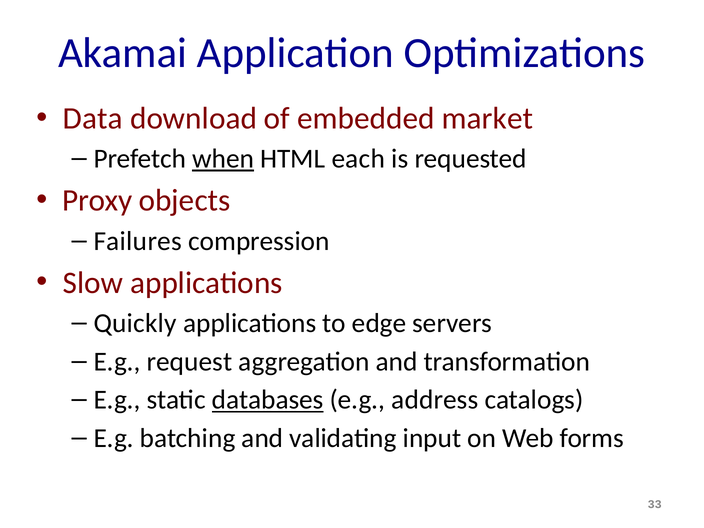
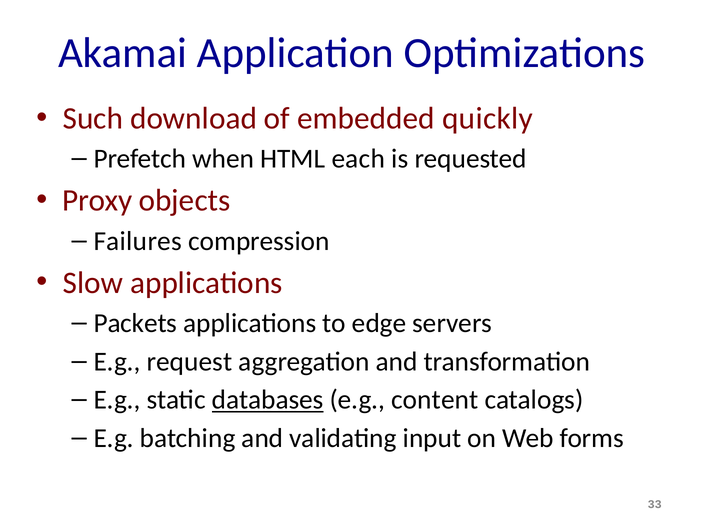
Data: Data -> Such
market: market -> quickly
when underline: present -> none
Quickly: Quickly -> Packets
address: address -> content
